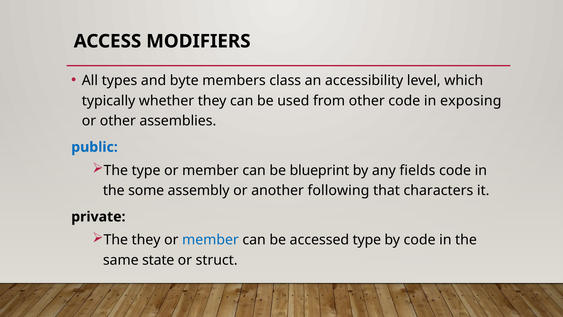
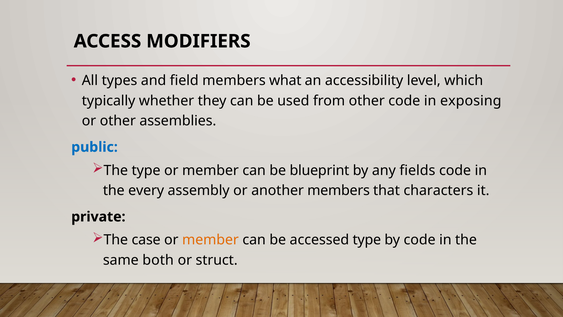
byte: byte -> field
class: class -> what
some: some -> every
another following: following -> members
The they: they -> case
member at (210, 240) colour: blue -> orange
state: state -> both
